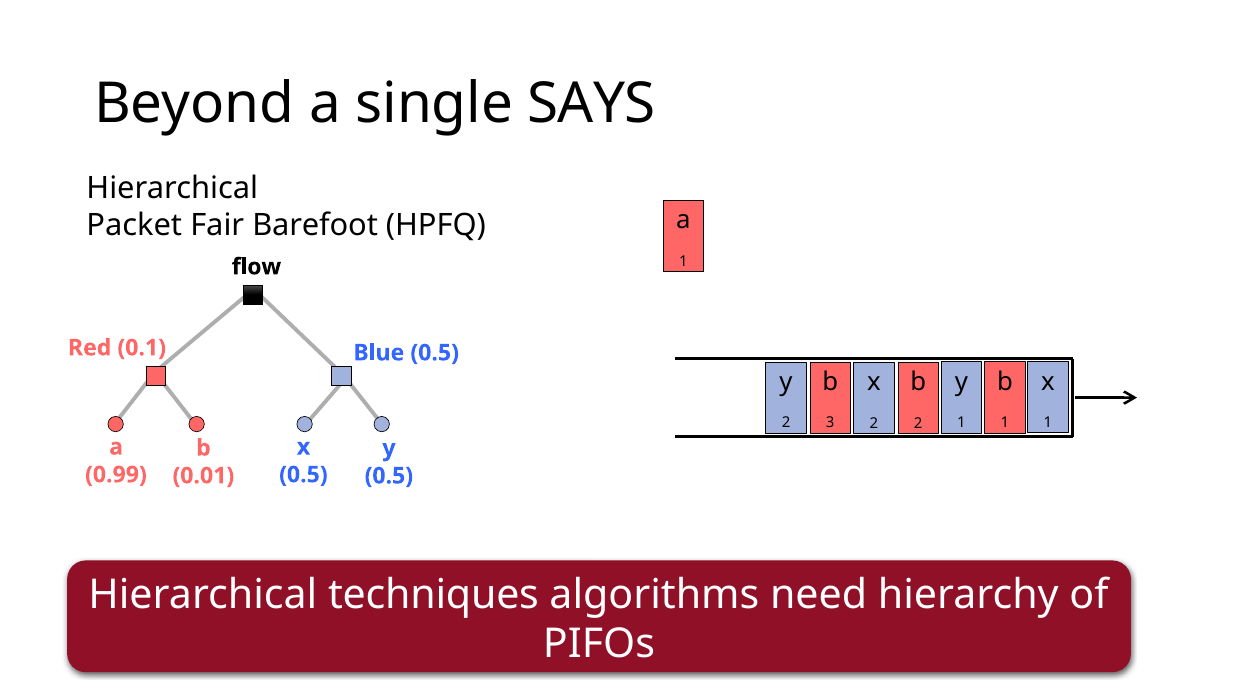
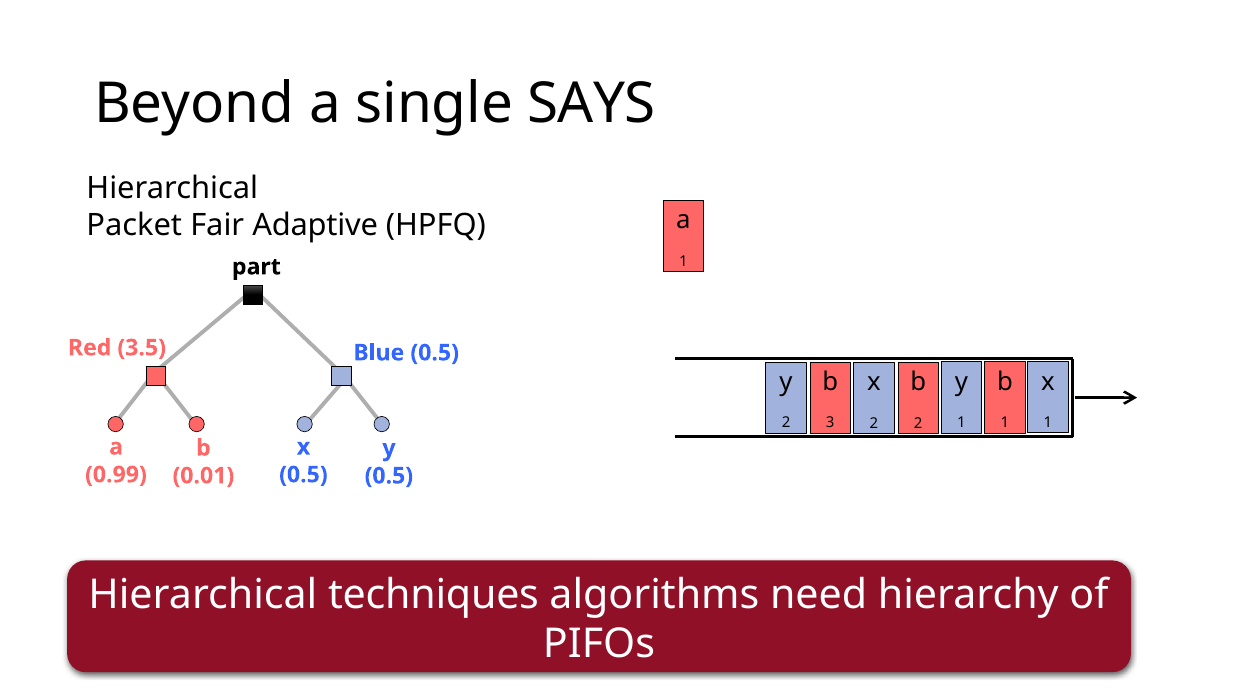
Barefoot: Barefoot -> Adaptive
flow: flow -> part
0.1: 0.1 -> 3.5
